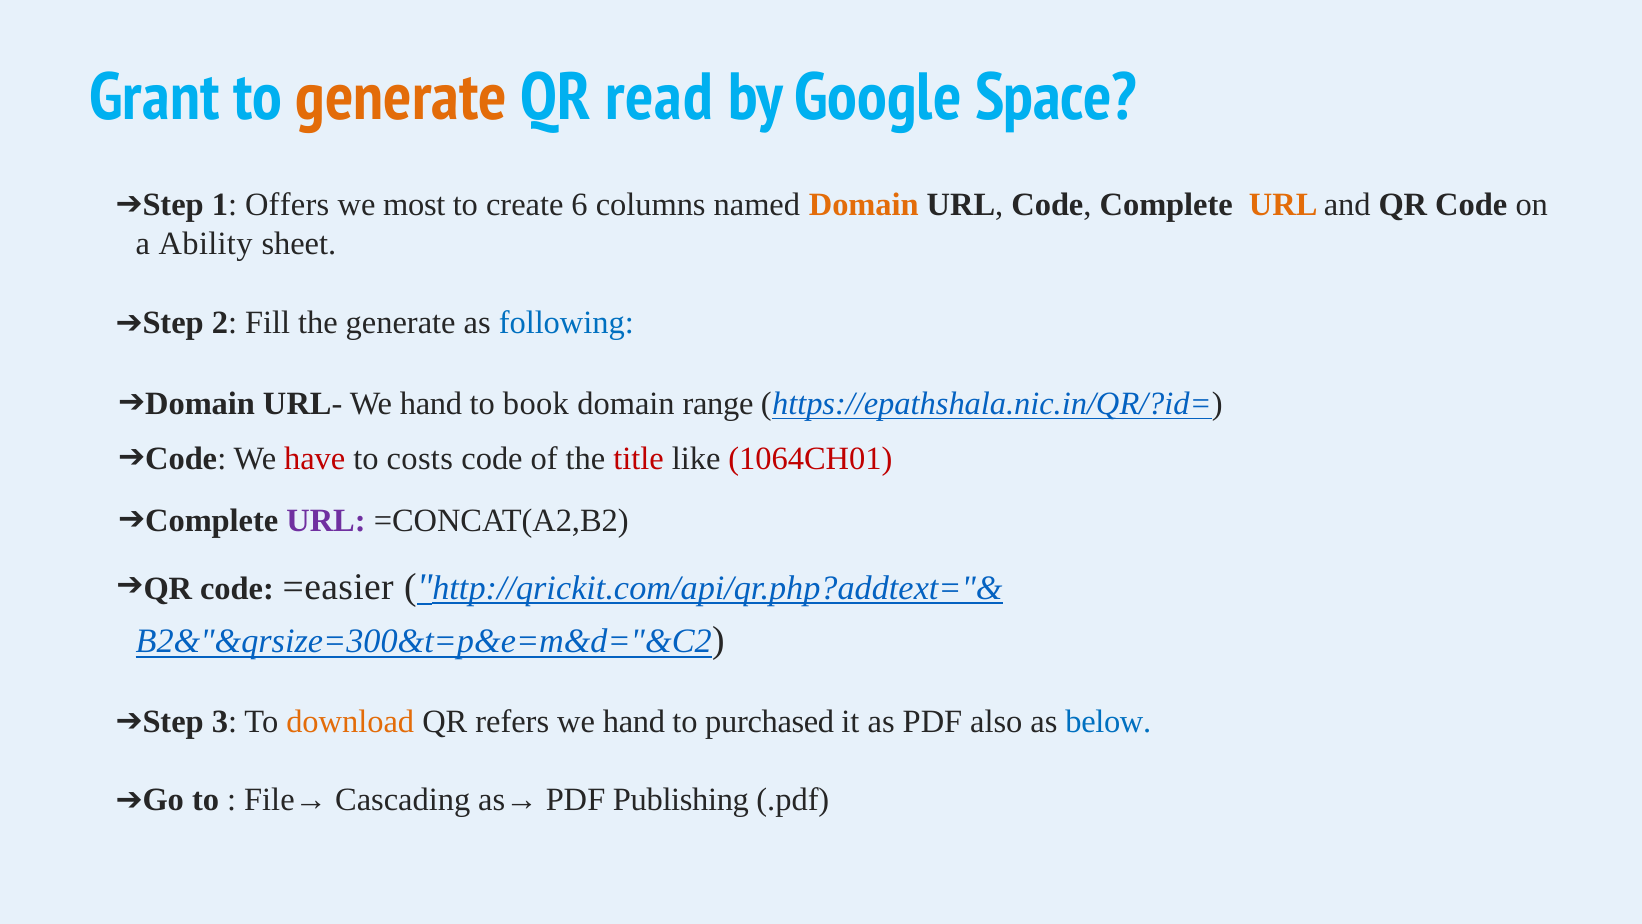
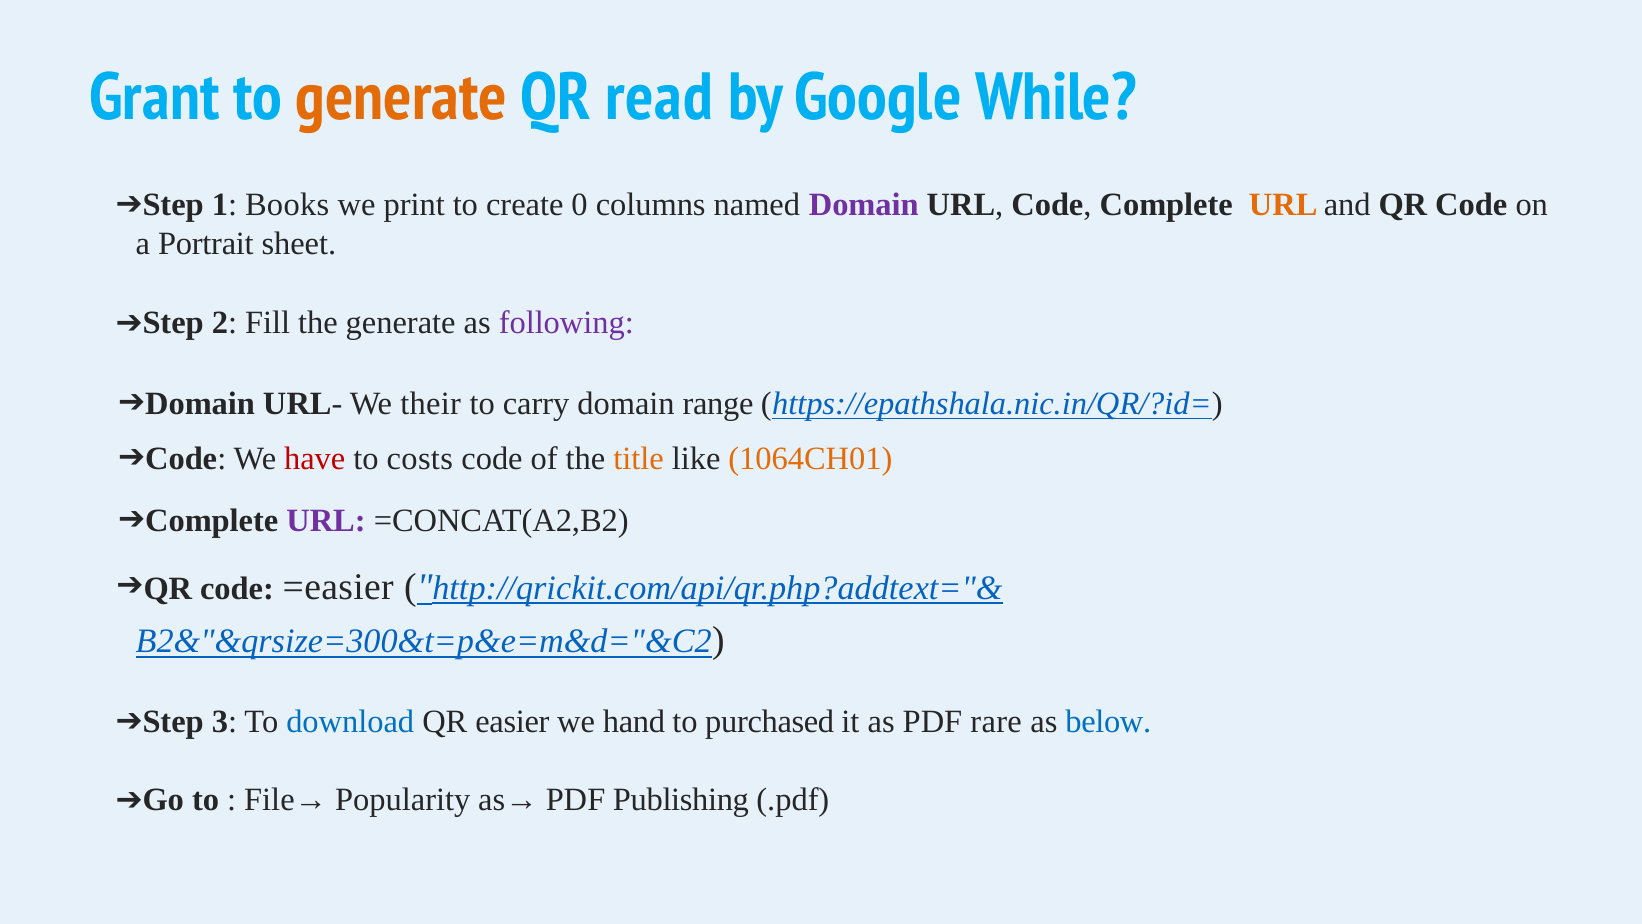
Space: Space -> While
Offers: Offers -> Books
most: most -> print
6: 6 -> 0
Domain at (864, 204) colour: orange -> purple
Ability: Ability -> Portrait
following colour: blue -> purple
URL- We hand: hand -> their
book: book -> carry
title colour: red -> orange
1064CH01 colour: red -> orange
download colour: orange -> blue
refers: refers -> easier
also: also -> rare
Cascading: Cascading -> Popularity
